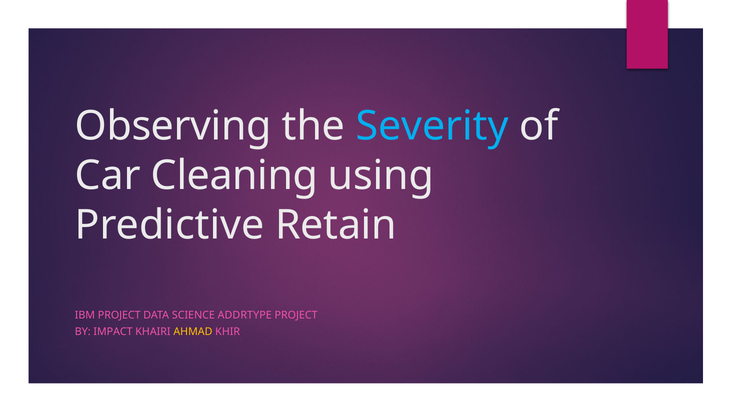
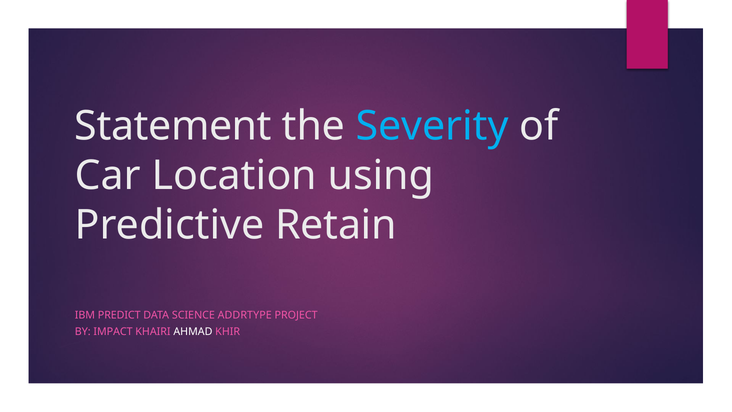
Observing: Observing -> Statement
Cleaning: Cleaning -> Location
IBM PROJECT: PROJECT -> PREDICT
AHMAD colour: yellow -> white
